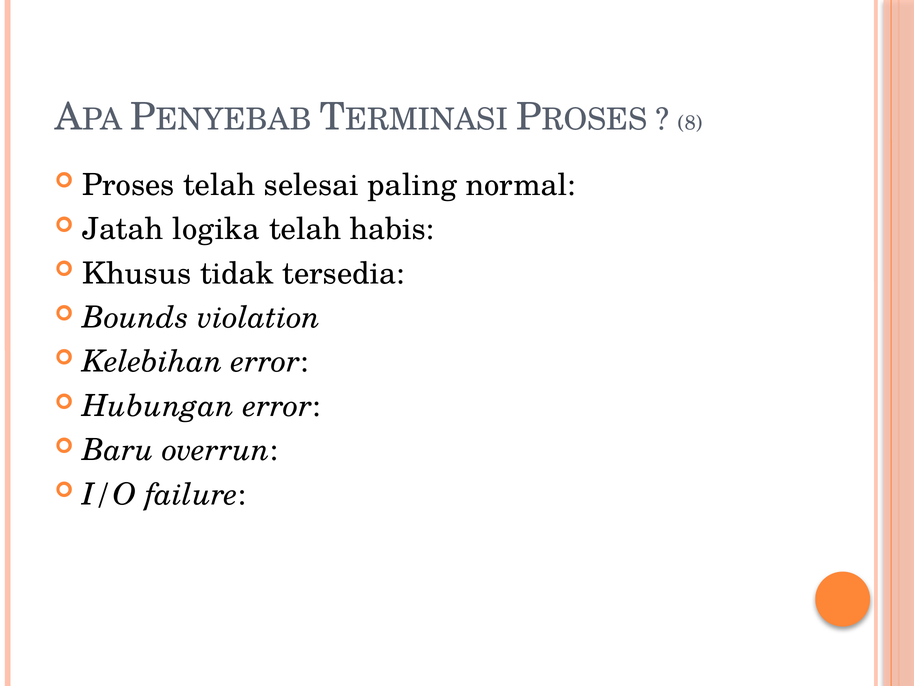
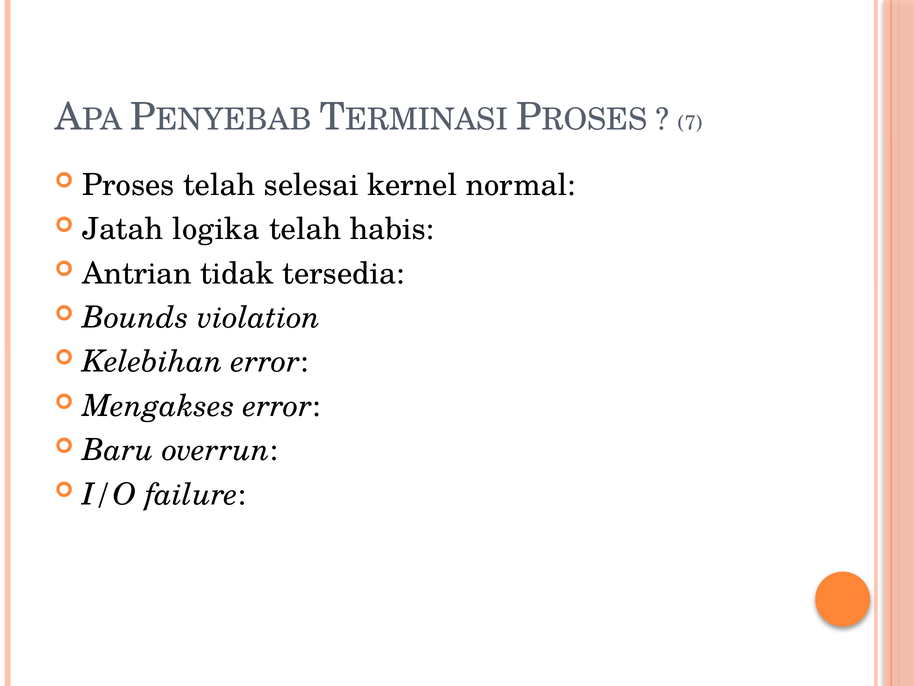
8: 8 -> 7
paling: paling -> kernel
Khusus: Khusus -> Antrian
Hubungan: Hubungan -> Mengakses
